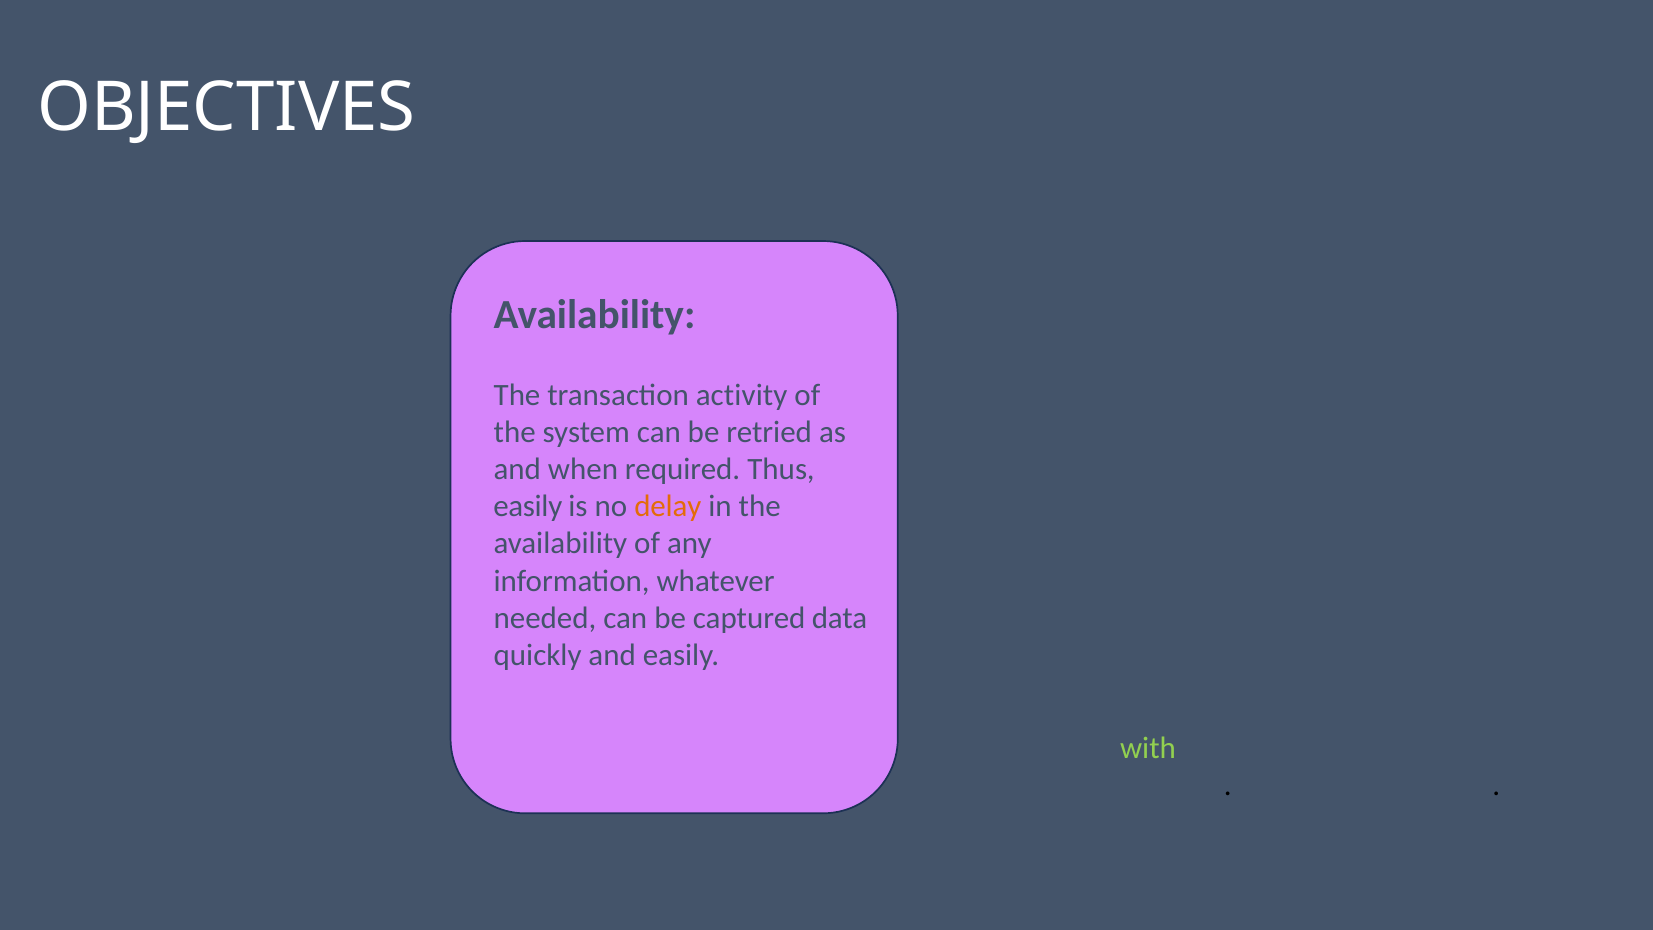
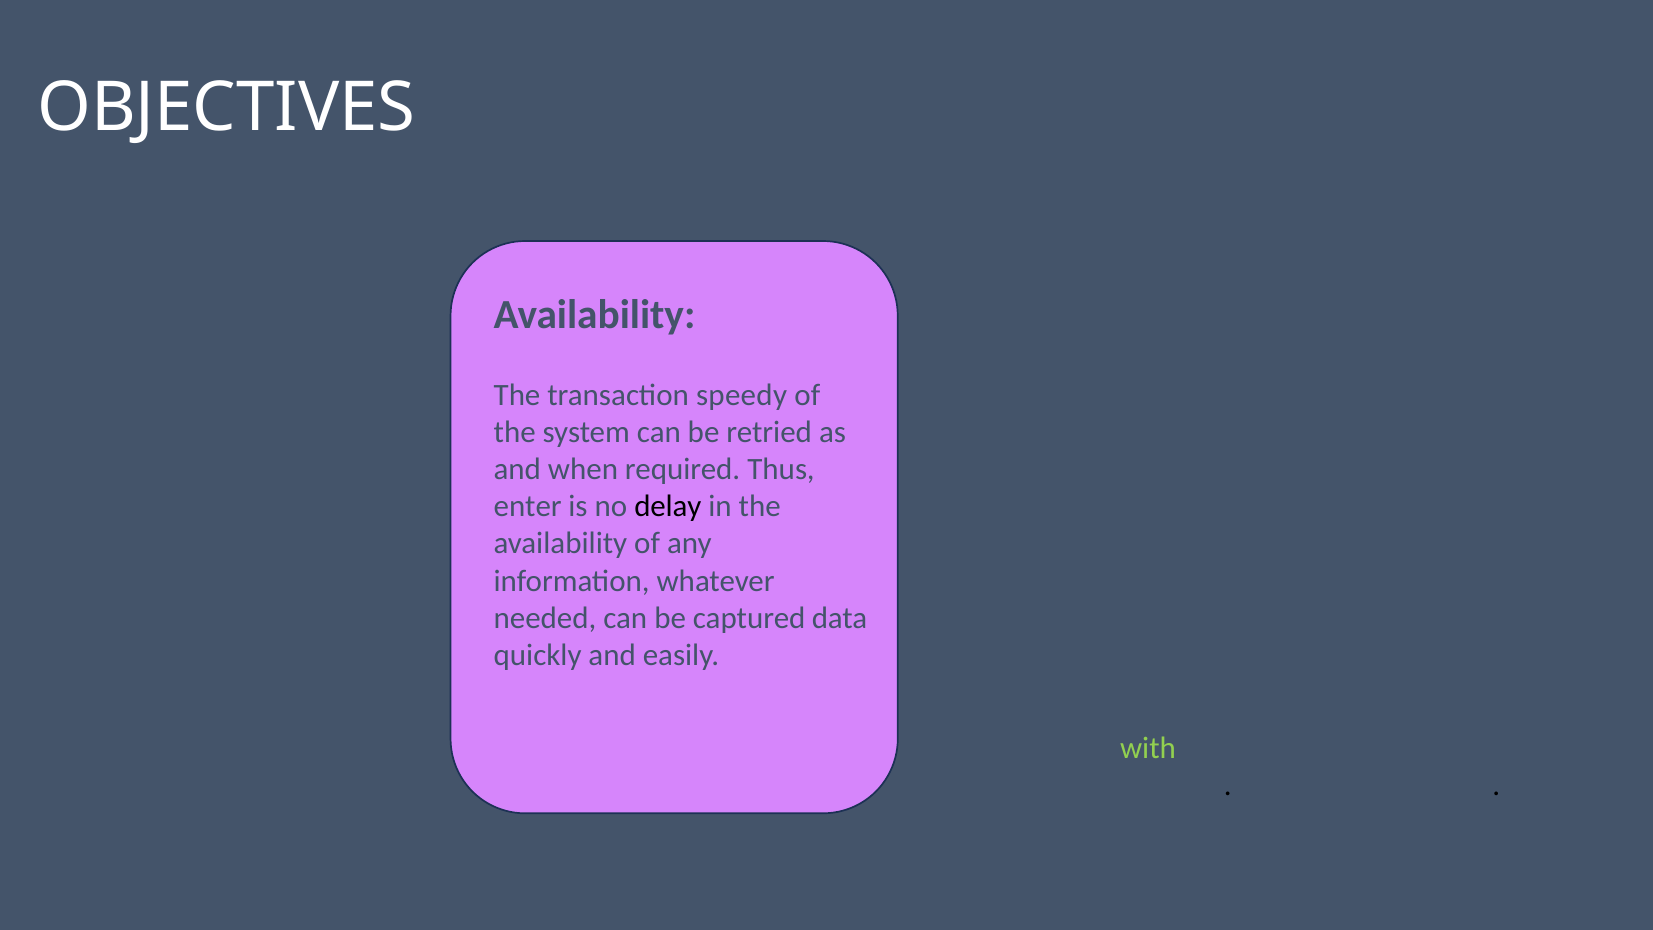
transaction activity: activity -> speedy
easily at (528, 506): easily -> enter
delay colour: orange -> black
